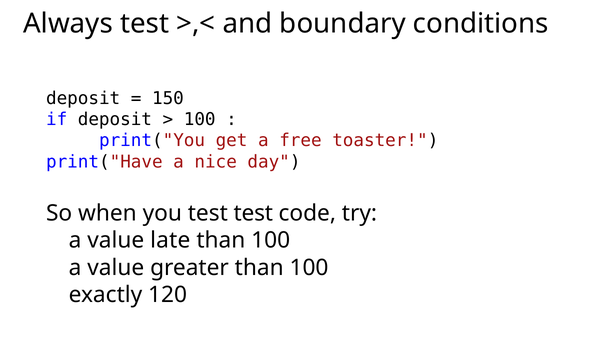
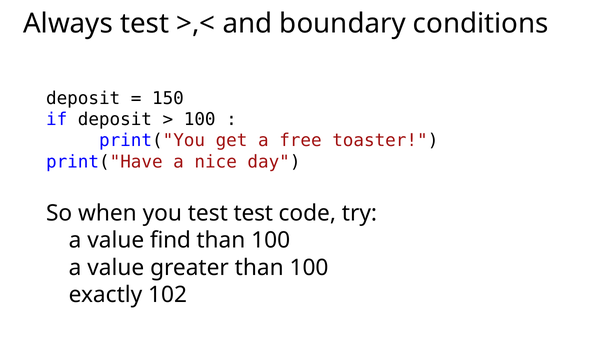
late: late -> find
120: 120 -> 102
